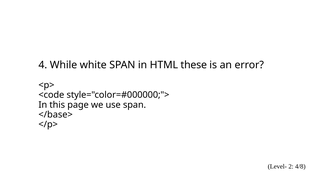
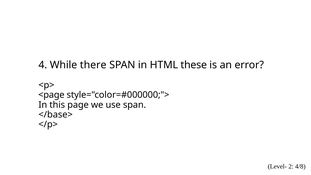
white: white -> there
<code: <code -> <page
